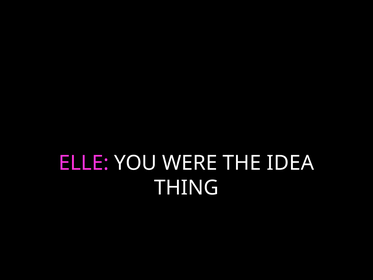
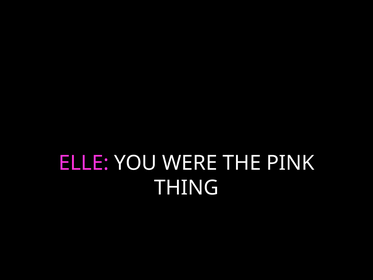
IDEA: IDEA -> PINK
